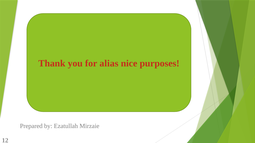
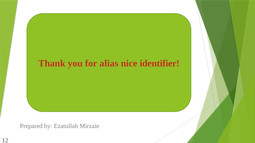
purposes: purposes -> identifier
